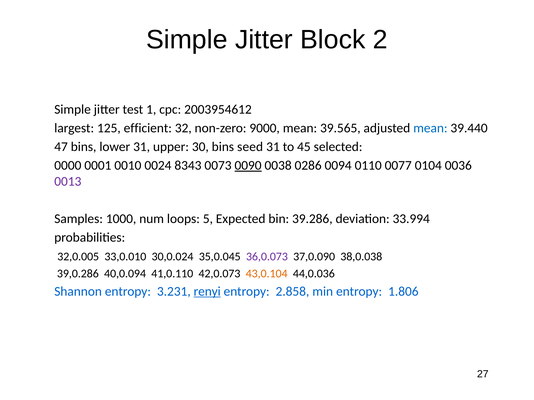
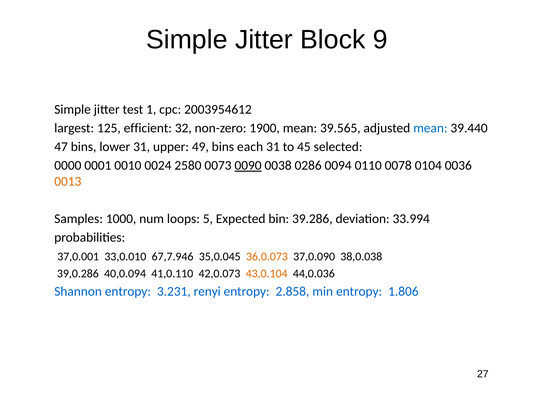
2: 2 -> 9
9000: 9000 -> 1900
30: 30 -> 49
seed: seed -> each
8343: 8343 -> 2580
0077: 0077 -> 0078
0013 colour: purple -> orange
32,0.005: 32,0.005 -> 37,0.001
30,0.024: 30,0.024 -> 67,7.946
36,0.073 colour: purple -> orange
renyi underline: present -> none
